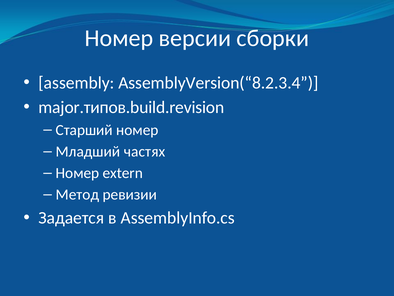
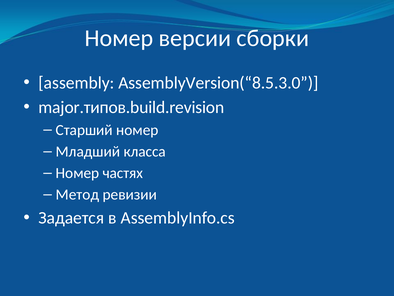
AssemblyVersion(“8.2.3.4: AssemblyVersion(“8.2.3.4 -> AssemblyVersion(“8.5.3.0
частях: частях -> класса
extern: extern -> частях
